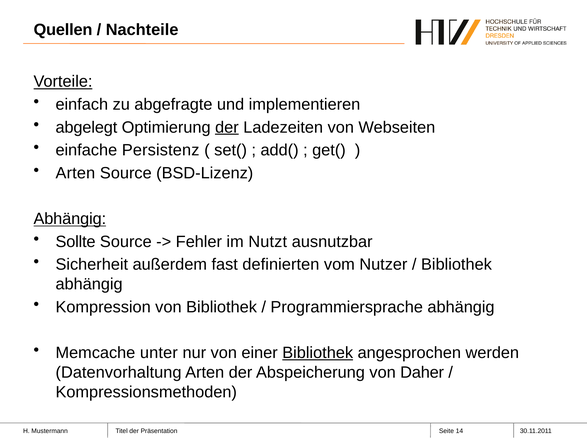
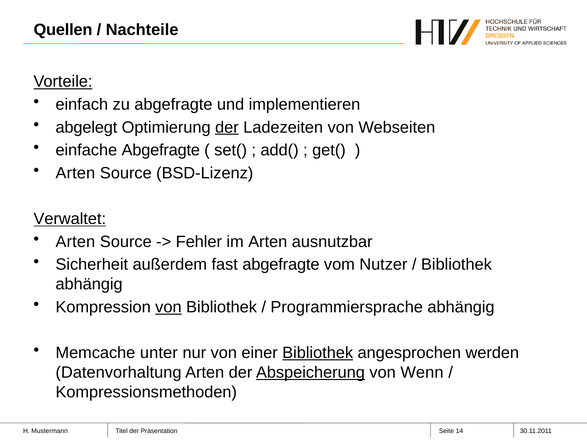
einfache Persistenz: Persistenz -> Abgefragte
Abhängig at (70, 218): Abhängig -> Verwaltet
Sollte at (76, 241): Sollte -> Arten
im Nutzt: Nutzt -> Arten
fast definierten: definierten -> abgefragte
von at (168, 306) underline: none -> present
Abspeicherung underline: none -> present
Daher: Daher -> Wenn
